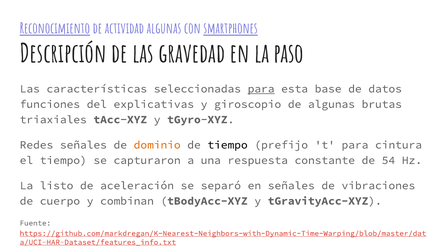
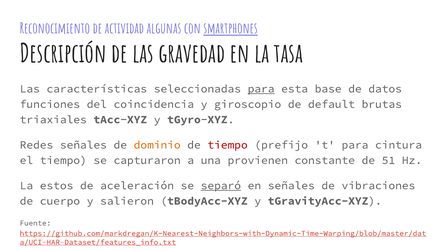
Reconocimiento underline: present -> none
paso: paso -> tasa
explicativas: explicativas -> coincidencia
de algunas: algunas -> default
tiempo at (228, 145) colour: black -> red
respuesta: respuesta -> provienen
54: 54 -> 51
listo: listo -> estos
separó underline: none -> present
combinan: combinan -> salieron
